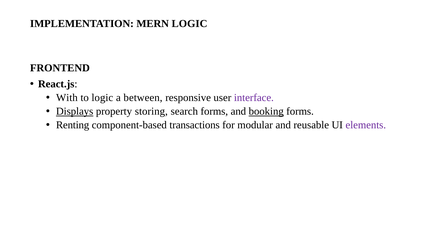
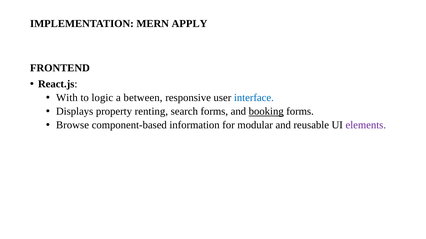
MERN LOGIC: LOGIC -> APPLY
interface colour: purple -> blue
Displays underline: present -> none
storing: storing -> renting
Renting: Renting -> Browse
transactions: transactions -> information
